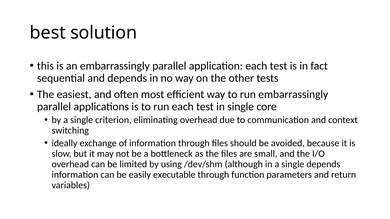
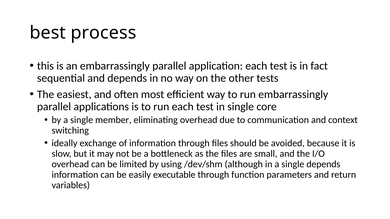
solution: solution -> process
criterion: criterion -> member
